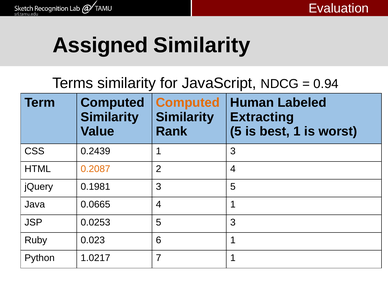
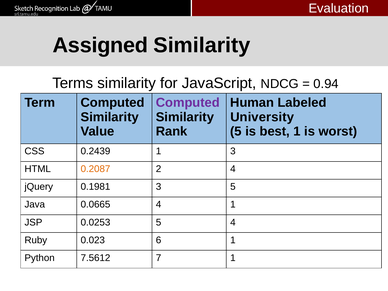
Computed at (188, 103) colour: orange -> purple
Extracting: Extracting -> University
5 3: 3 -> 4
1.0217: 1.0217 -> 7.5612
